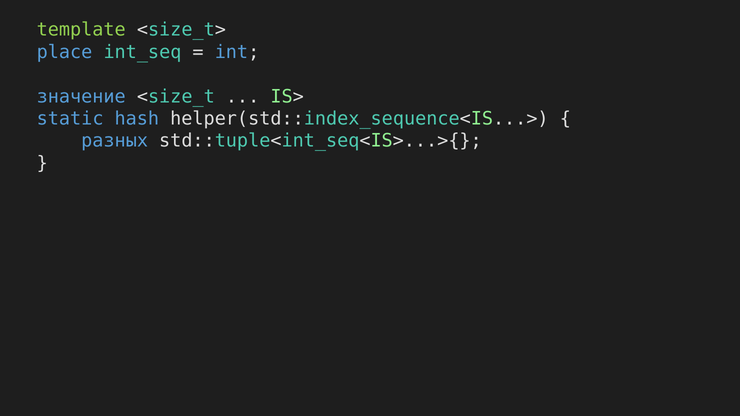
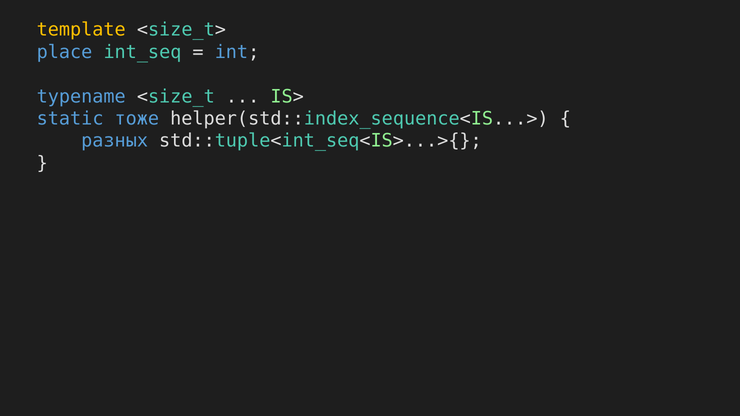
template colour: light green -> yellow
значение: значение -> typename
hash: hash -> тоже
